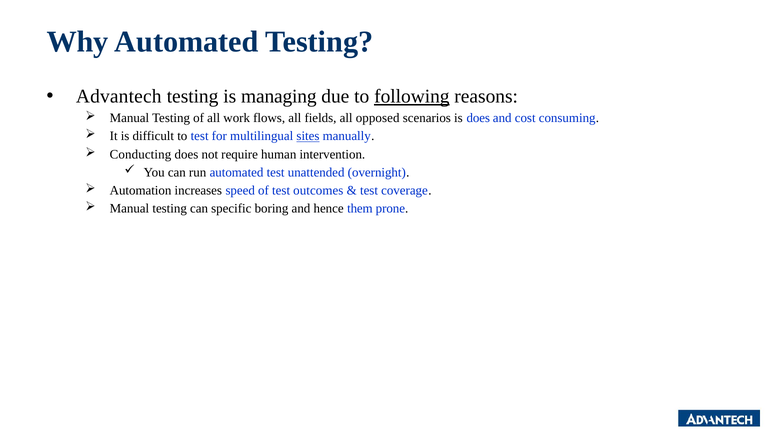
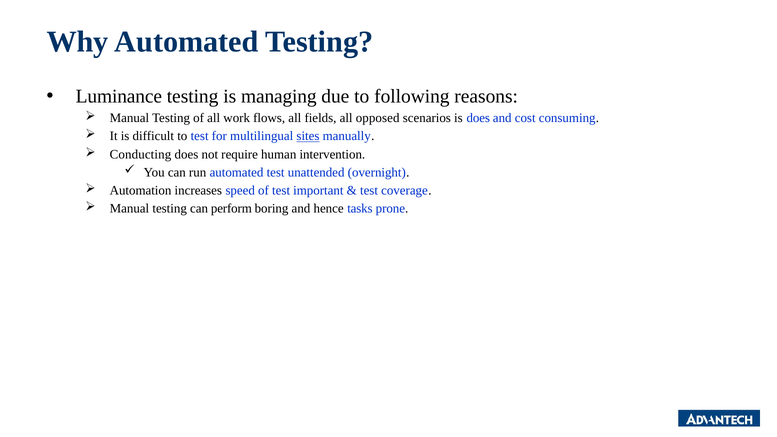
Advantech: Advantech -> Luminance
following underline: present -> none
outcomes: outcomes -> important
specific: specific -> perform
them: them -> tasks
